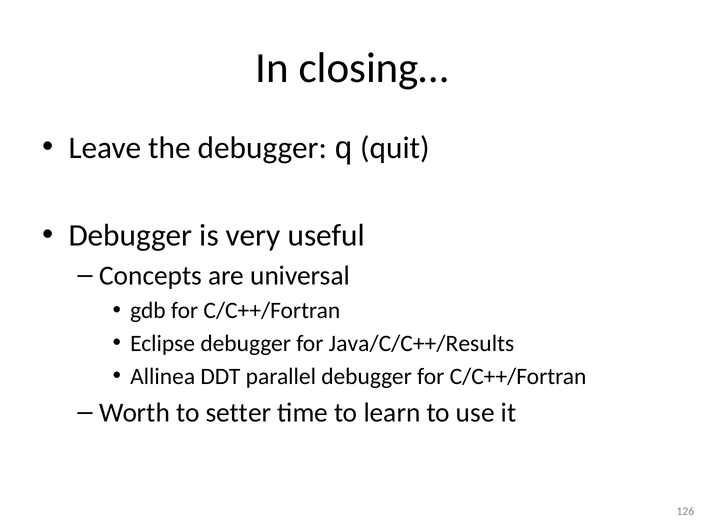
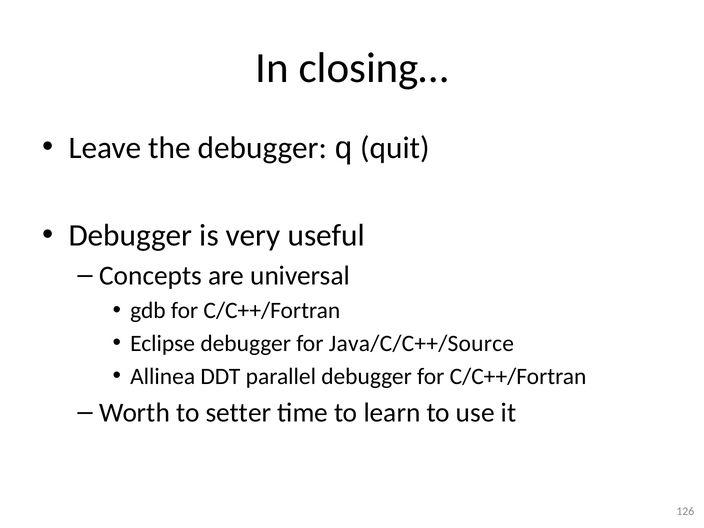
Java/C/C++/Results: Java/C/C++/Results -> Java/C/C++/Source
